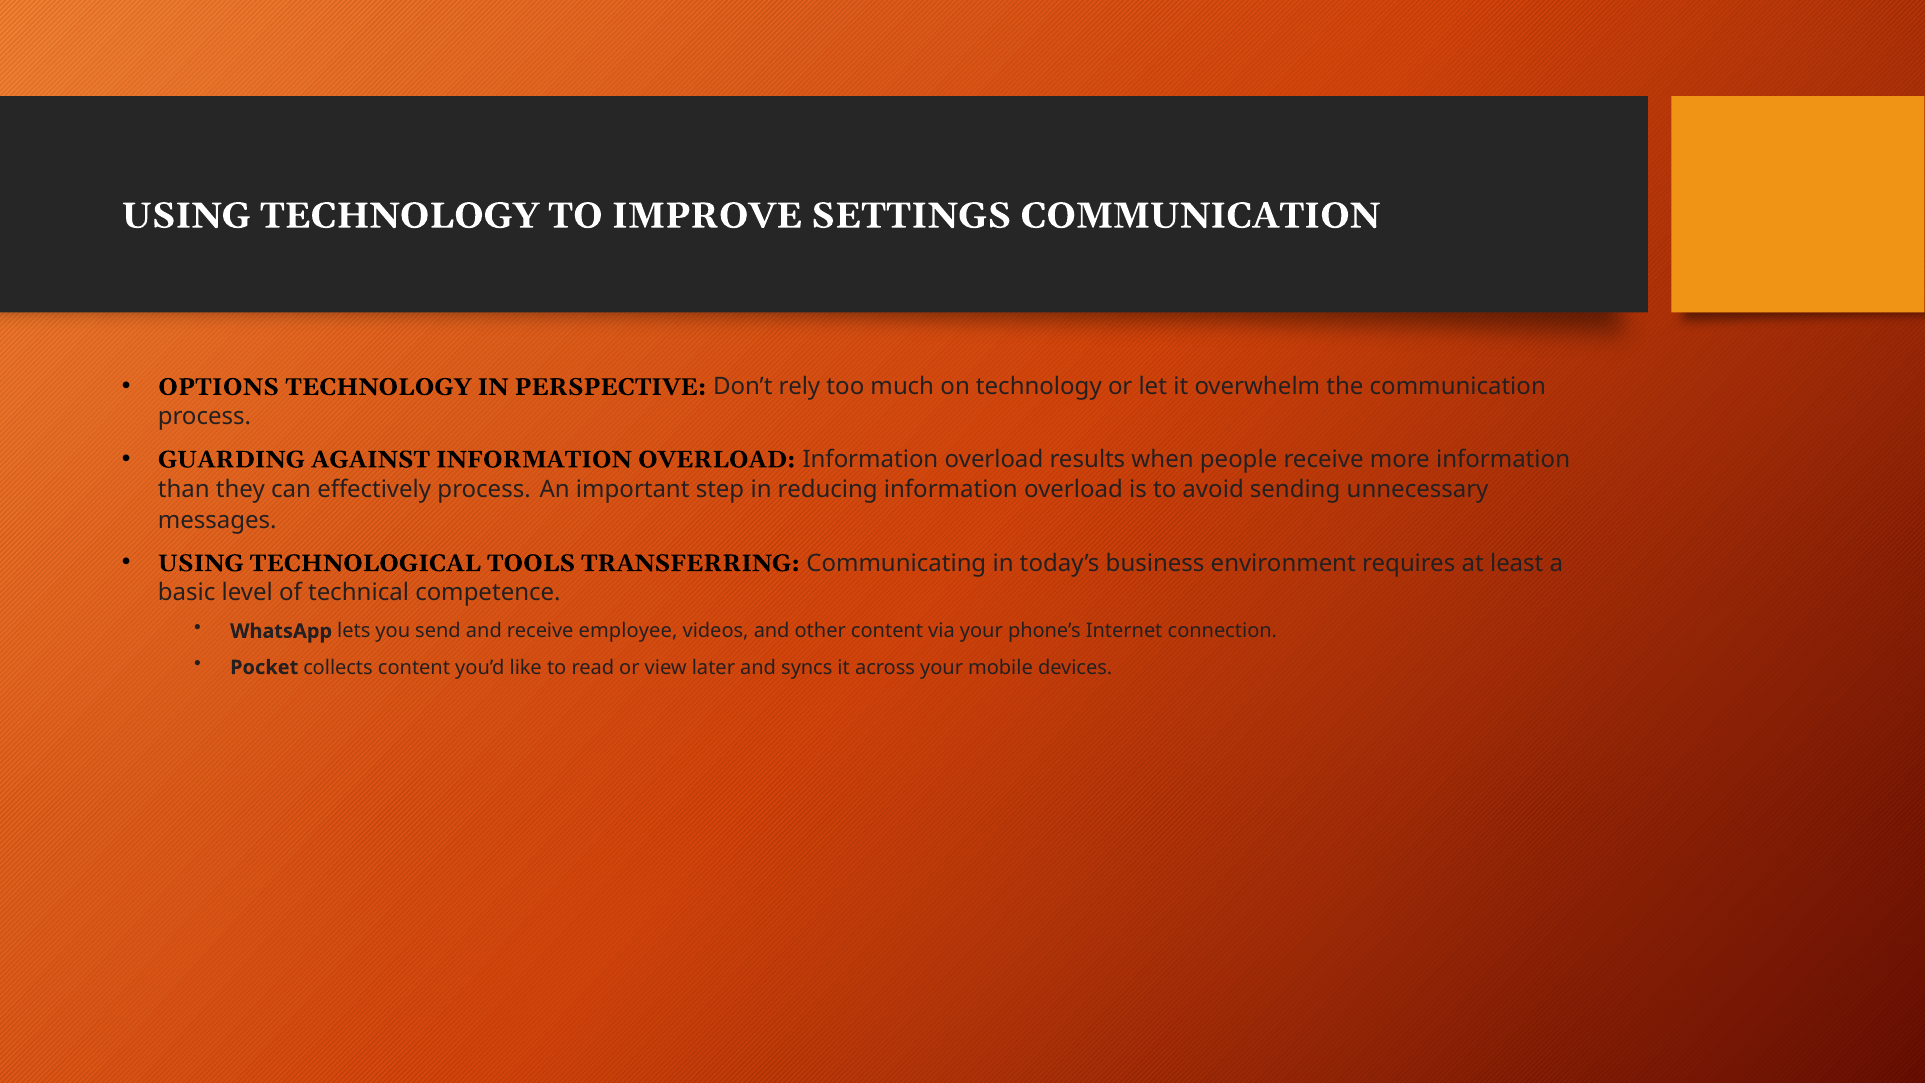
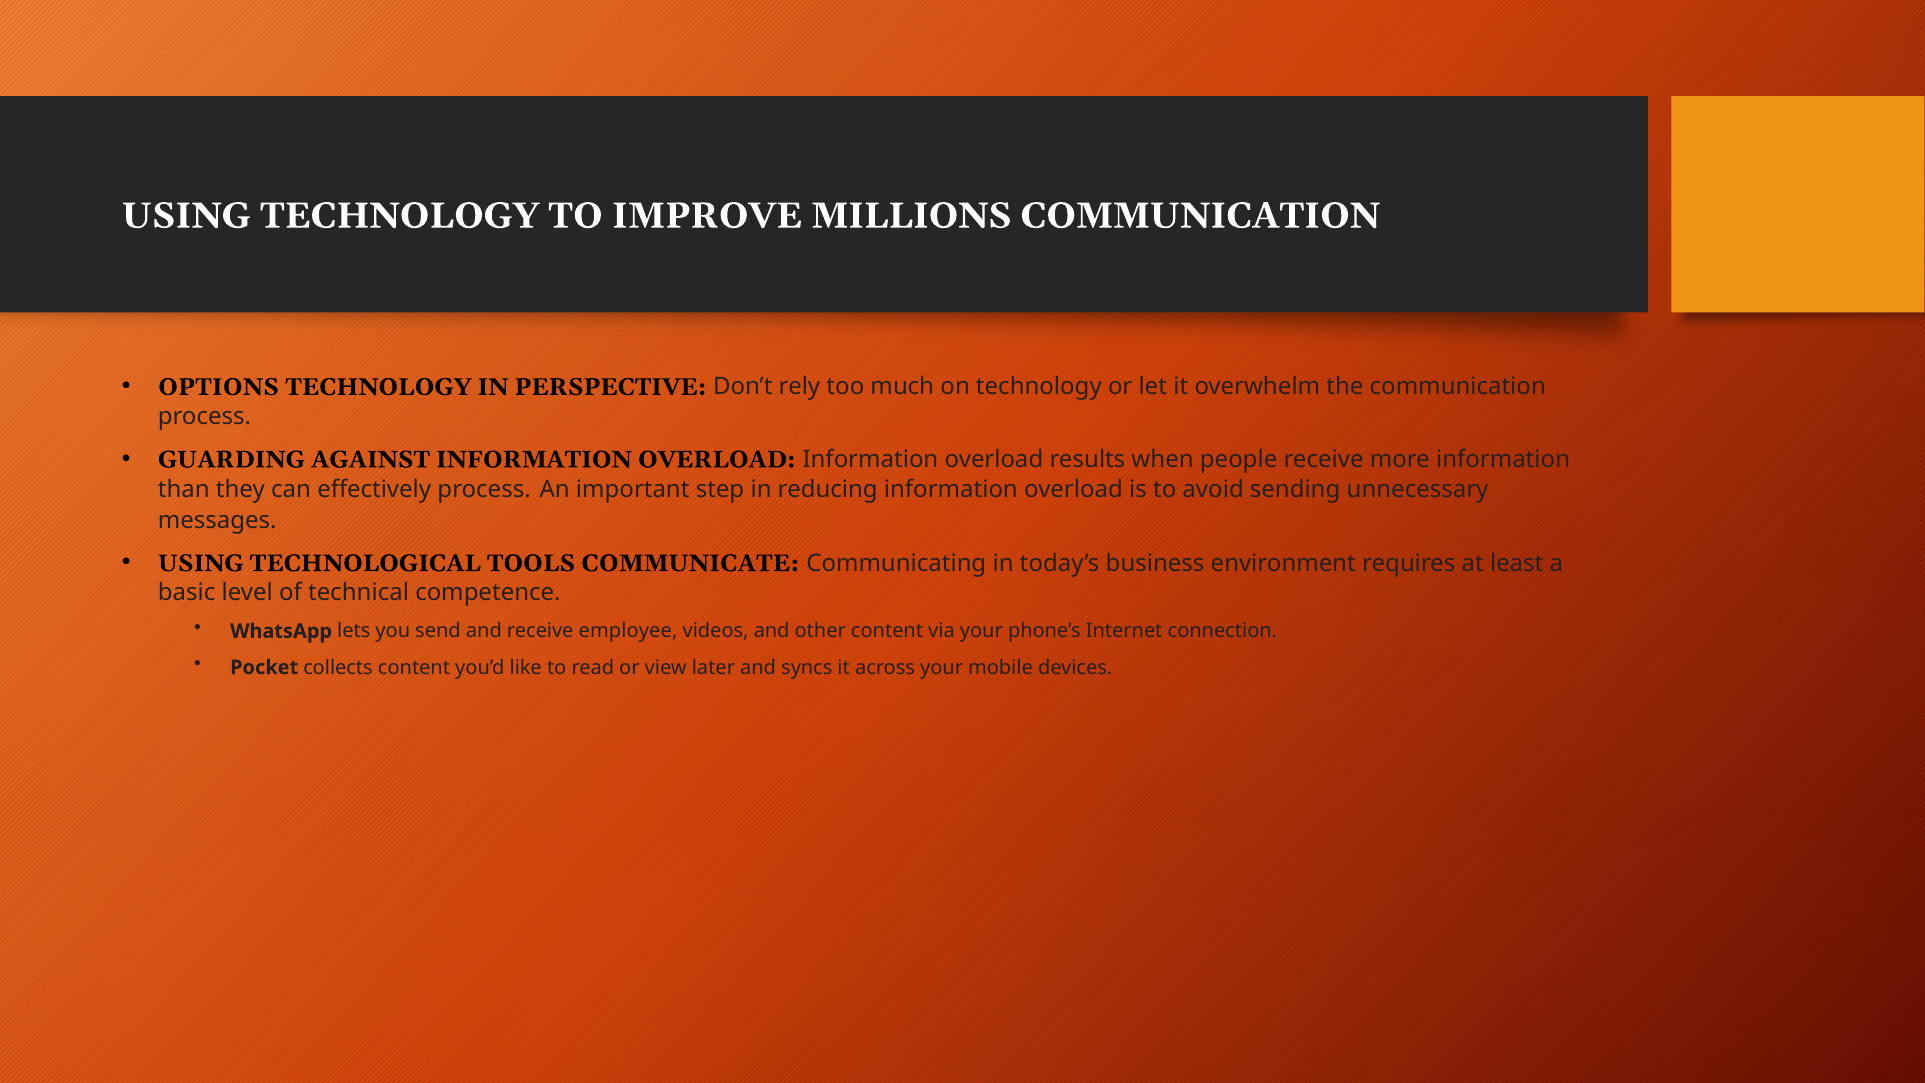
SETTINGS: SETTINGS -> MILLIONS
TRANSFERRING: TRANSFERRING -> COMMUNICATE
